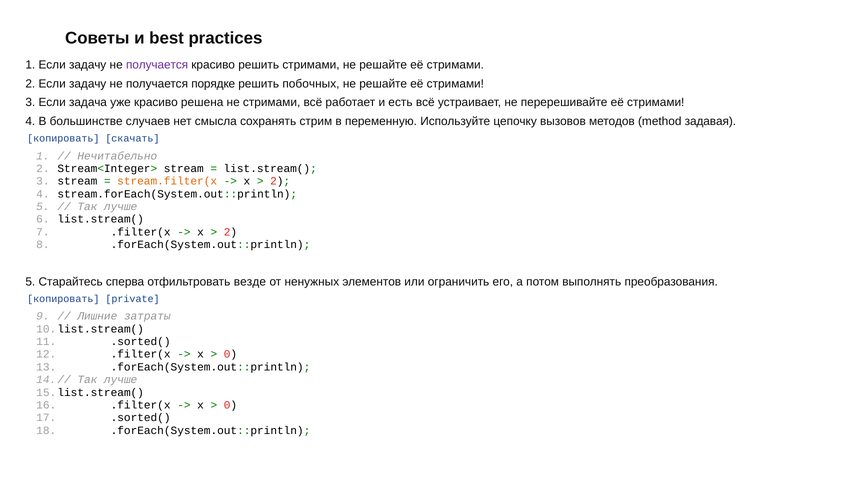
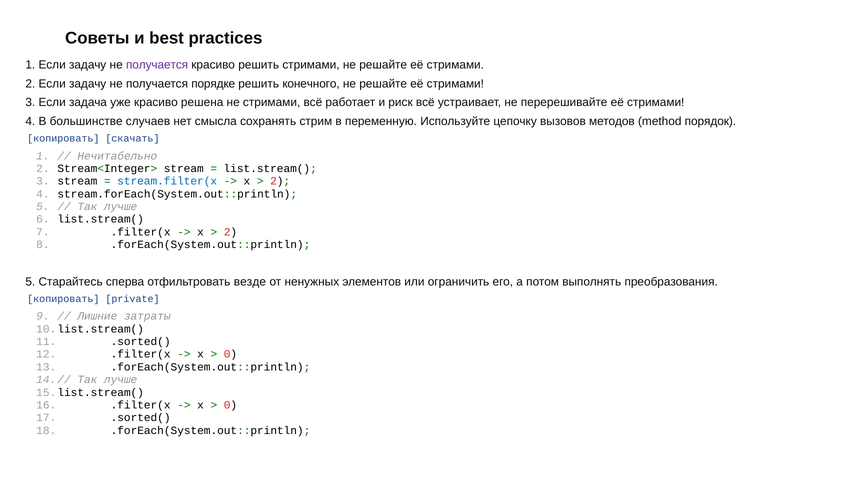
побочных: побочных -> конечного
есть: есть -> риск
задавая: задавая -> порядок
stream.filter(x colour: orange -> blue
